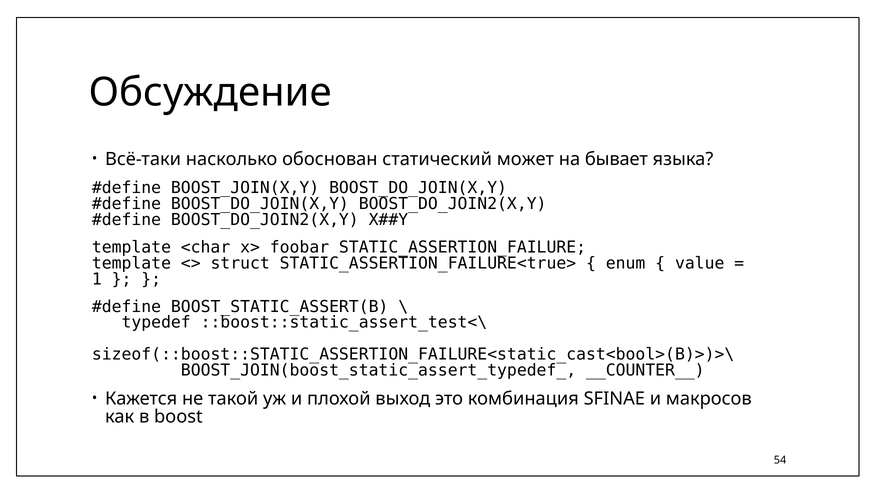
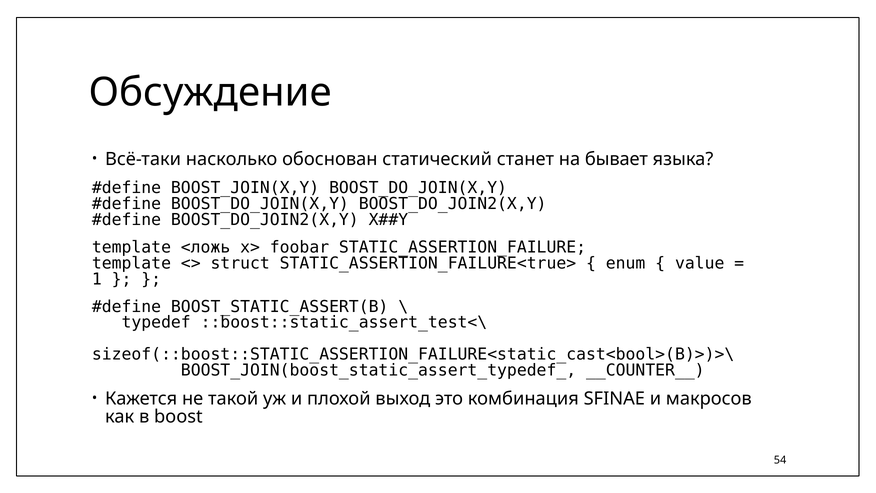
может: может -> станет
<char: <char -> <ложь
